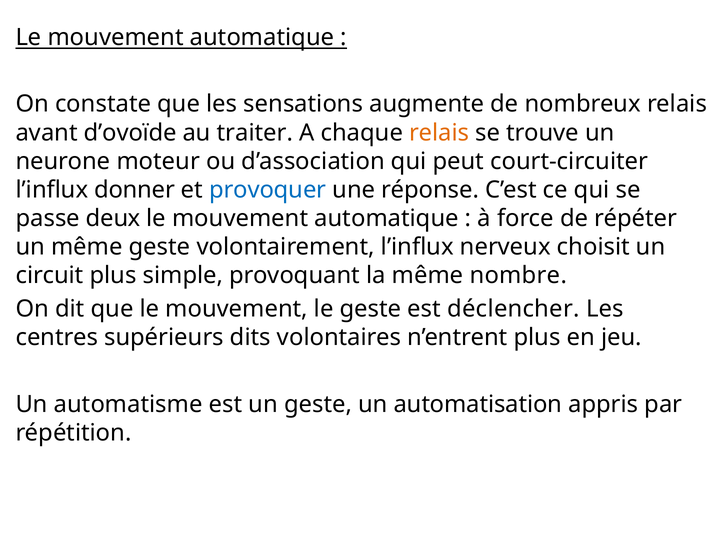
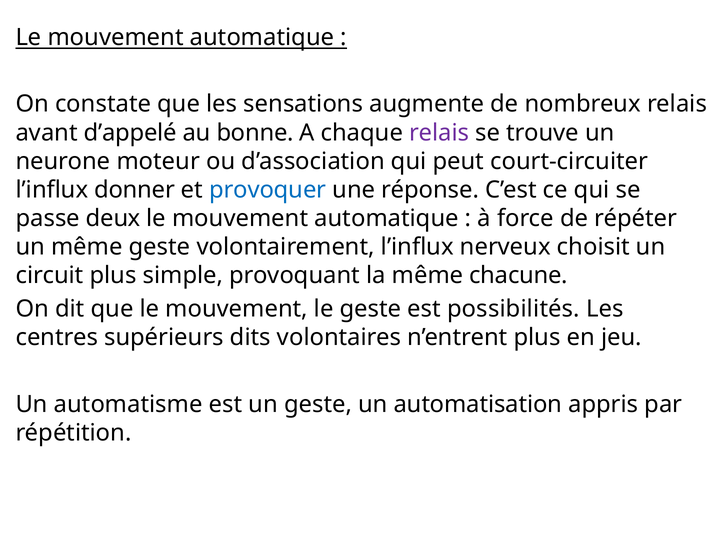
d’ovoïde: d’ovoïde -> d’appelé
traiter: traiter -> bonne
relais at (439, 133) colour: orange -> purple
nombre: nombre -> chacune
déclencher: déclencher -> possibilités
